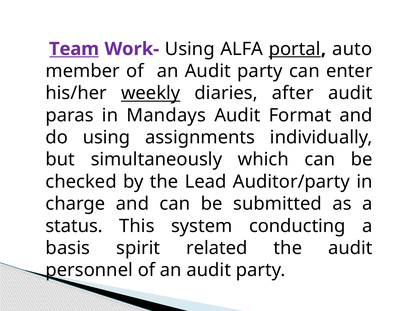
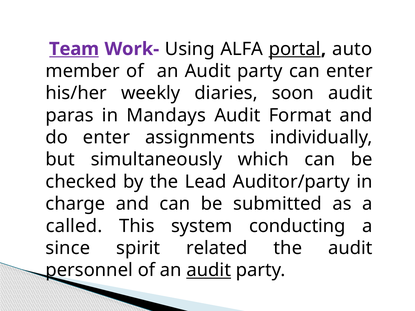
weekly underline: present -> none
after: after -> soon
do using: using -> enter
status: status -> called
basis: basis -> since
audit at (209, 270) underline: none -> present
